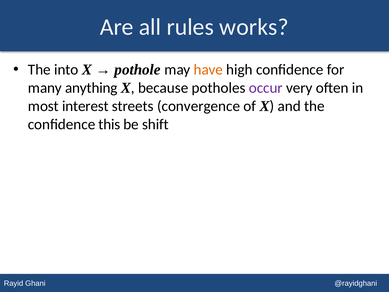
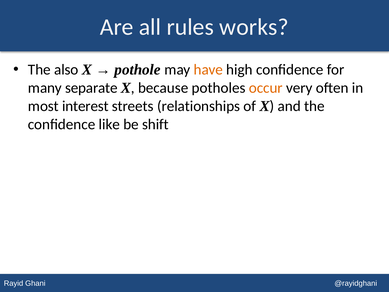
into: into -> also
anything: anything -> separate
occur colour: purple -> orange
convergence: convergence -> relationships
this: this -> like
